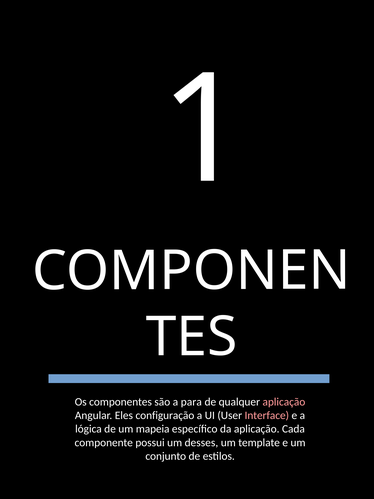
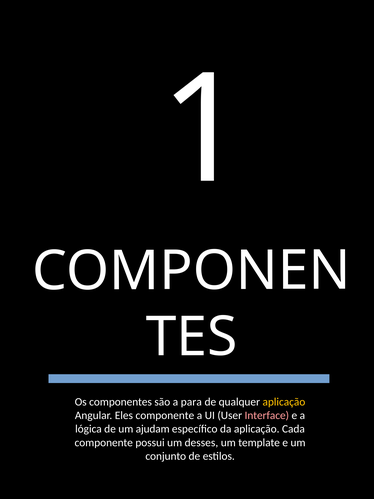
aplicação at (284, 402) colour: pink -> yellow
Eles configuração: configuração -> componente
mapeia: mapeia -> ajudam
